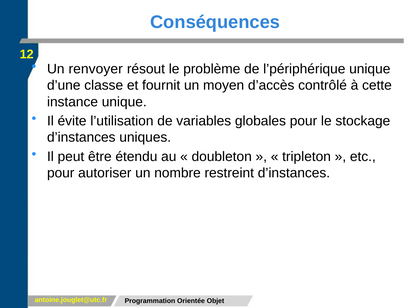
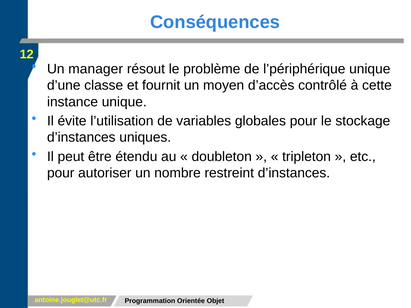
renvoyer: renvoyer -> manager
